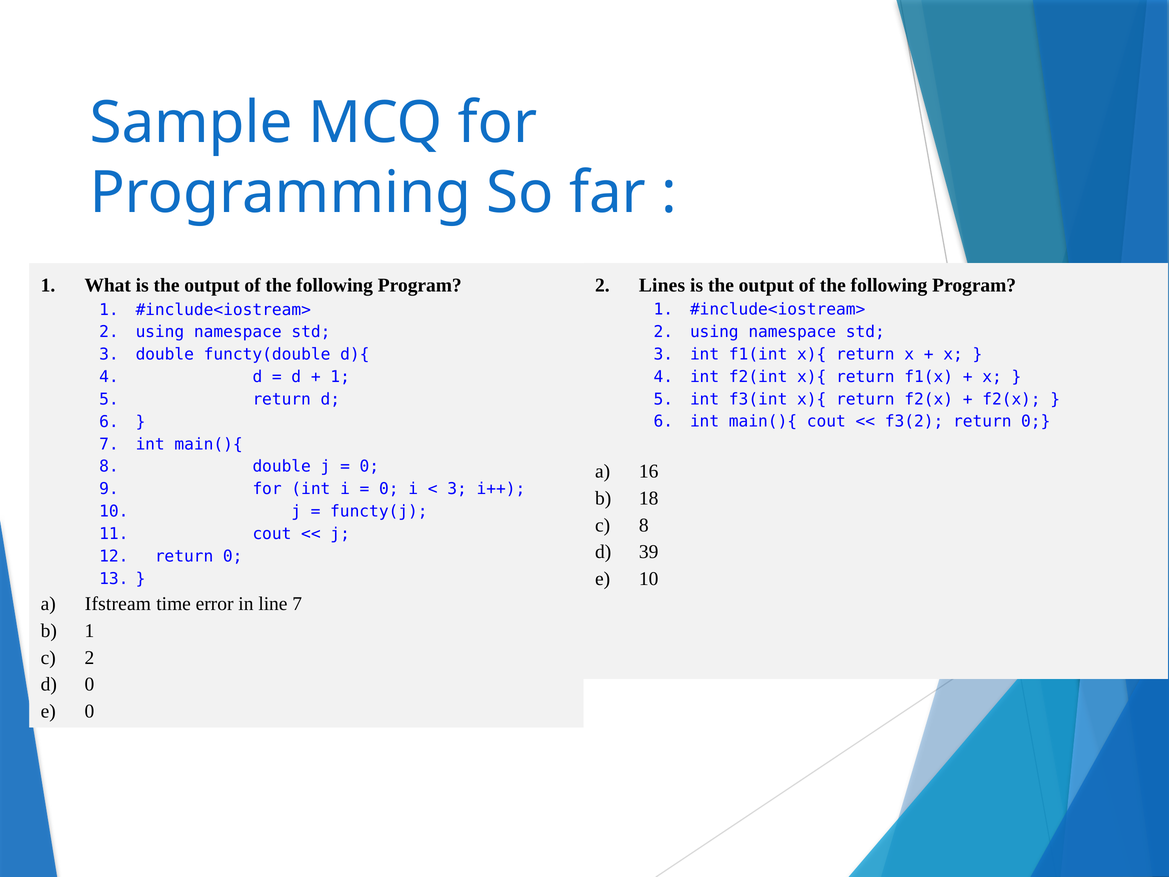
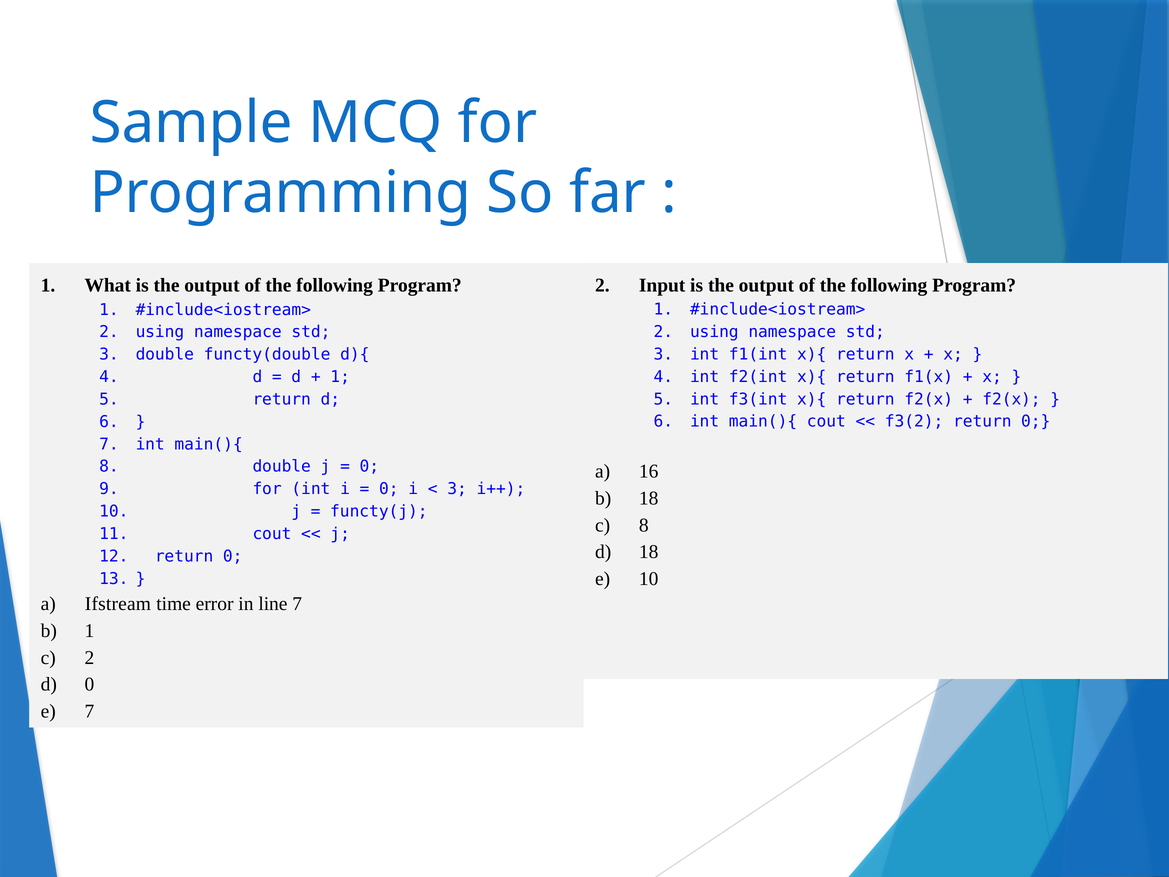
Lines: Lines -> Input
d 39: 39 -> 18
0 at (89, 711): 0 -> 7
